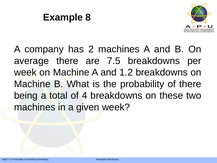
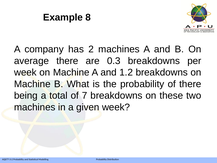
7.5: 7.5 -> 0.3
4: 4 -> 7
